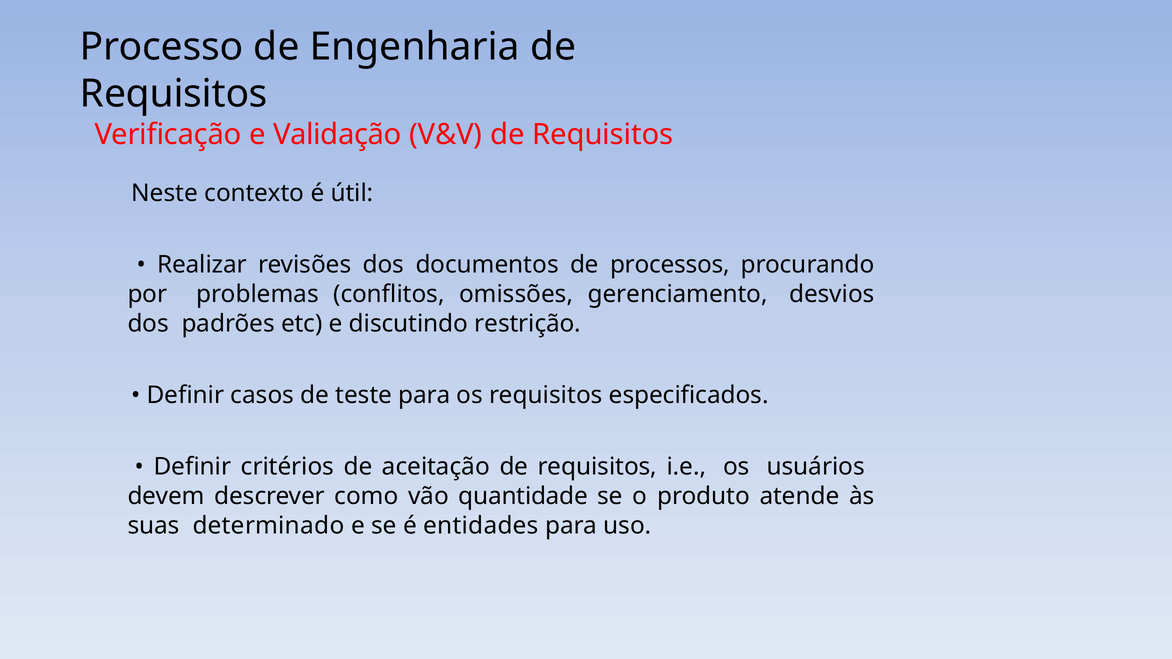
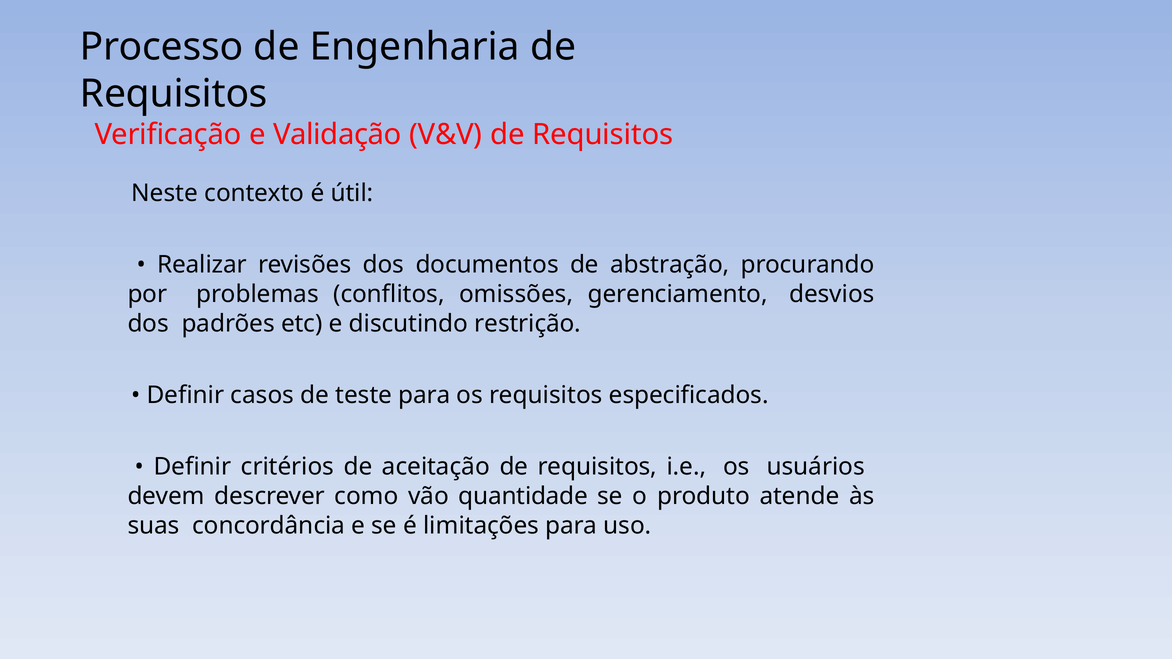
processos: processos -> abstração
determinado: determinado -> concordância
entidades: entidades -> limitações
